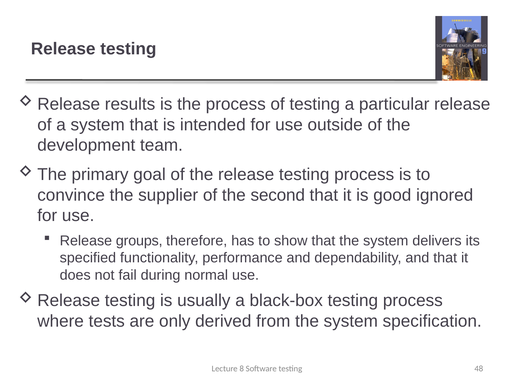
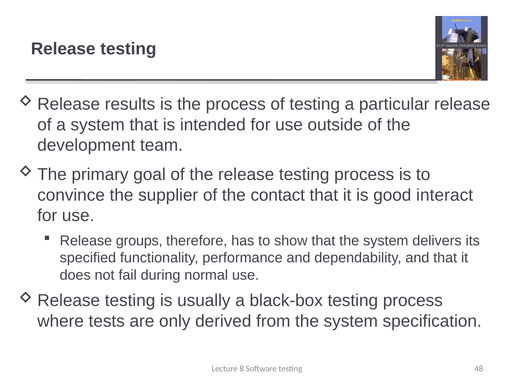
second: second -> contact
ignored: ignored -> interact
